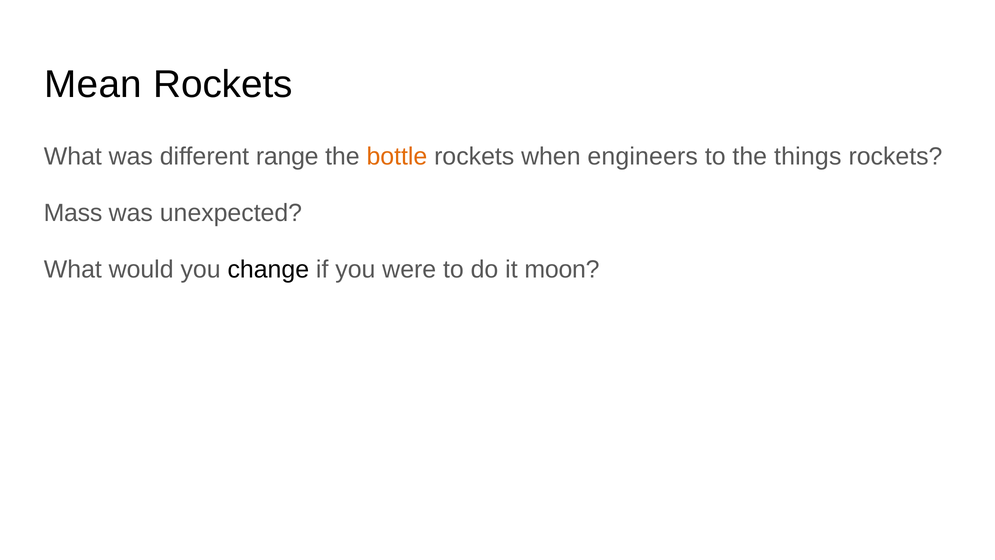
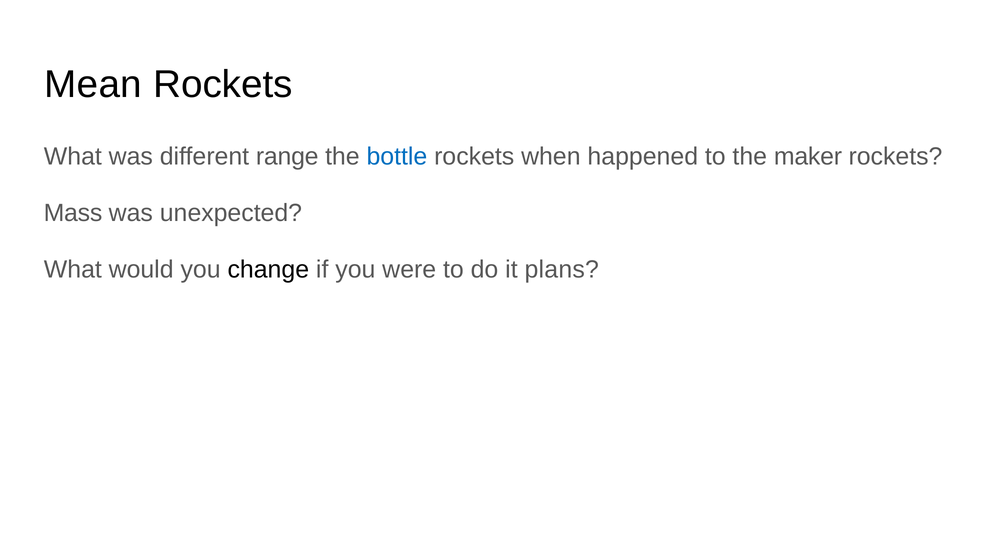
bottle colour: orange -> blue
engineers: engineers -> happened
things: things -> maker
moon: moon -> plans
